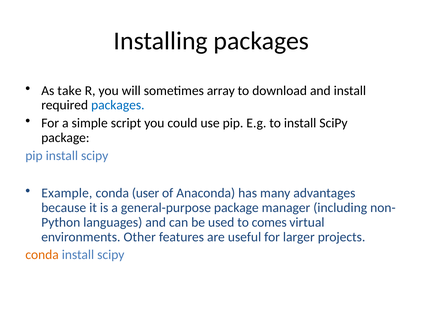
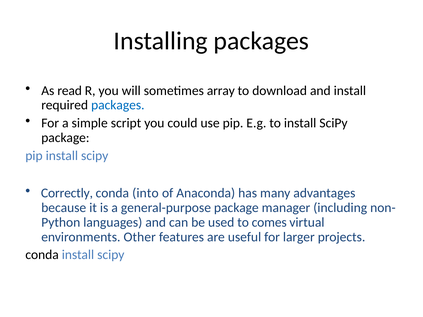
take: take -> read
Example: Example -> Correctly
user: user -> into
conda at (42, 255) colour: orange -> black
